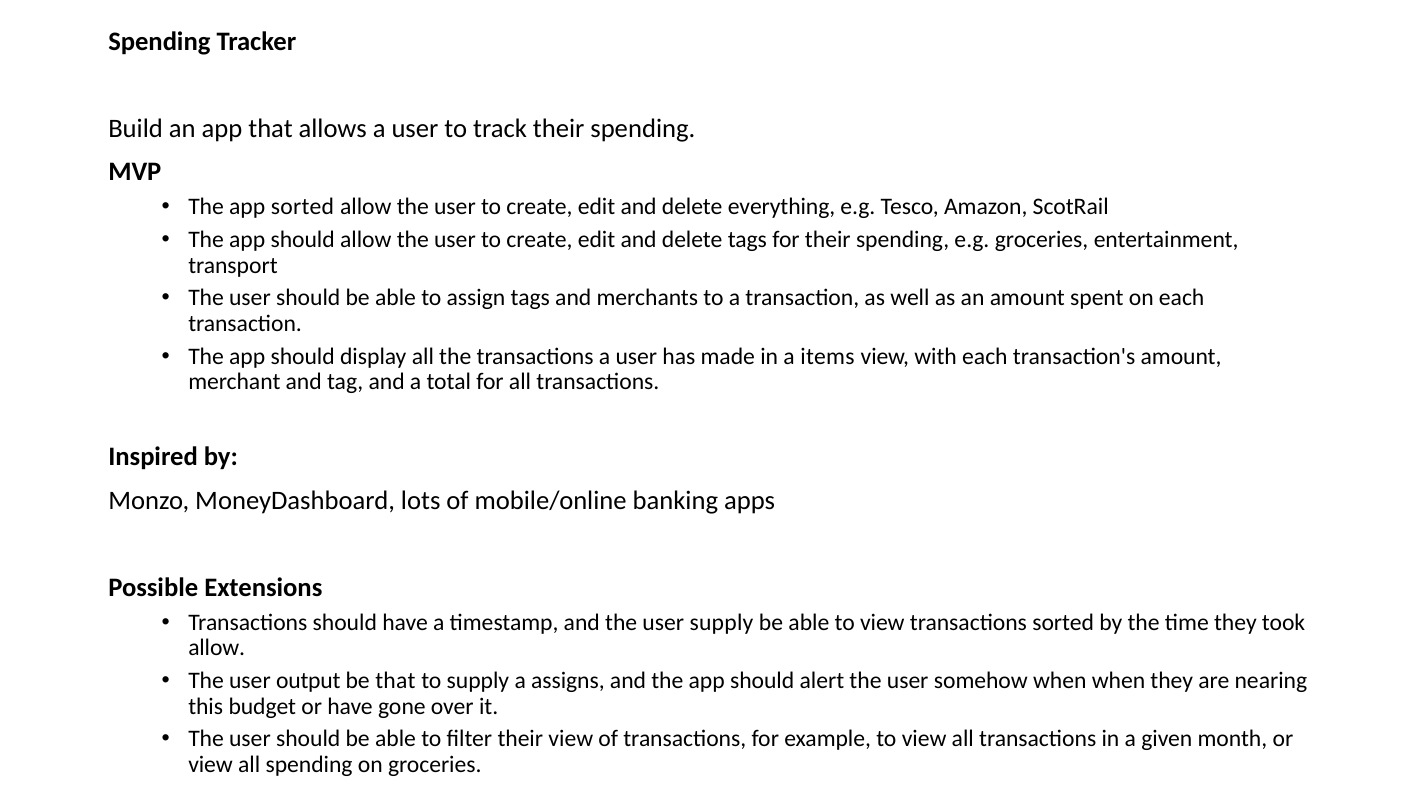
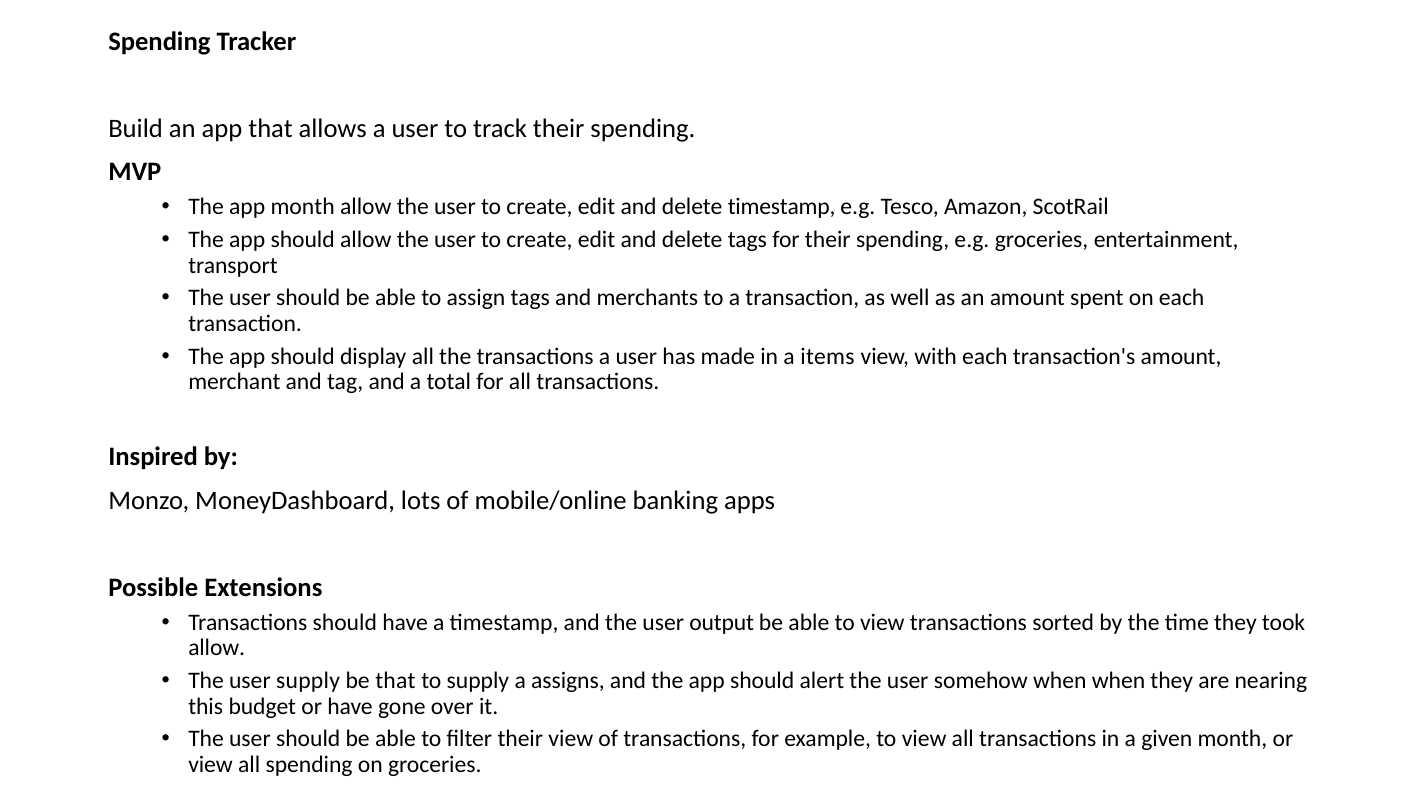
app sorted: sorted -> month
delete everything: everything -> timestamp
user supply: supply -> output
user output: output -> supply
